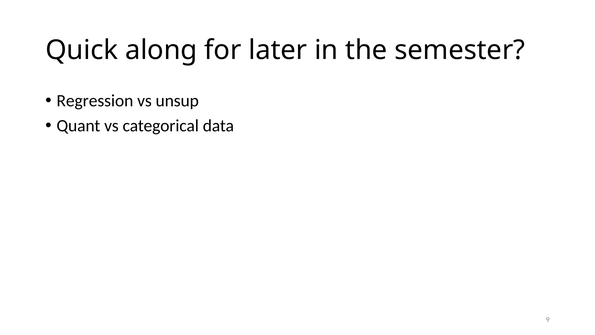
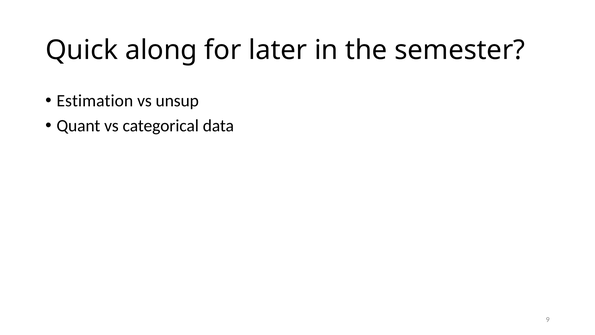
Regression: Regression -> Estimation
